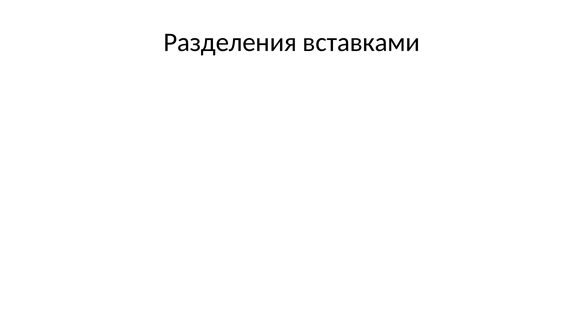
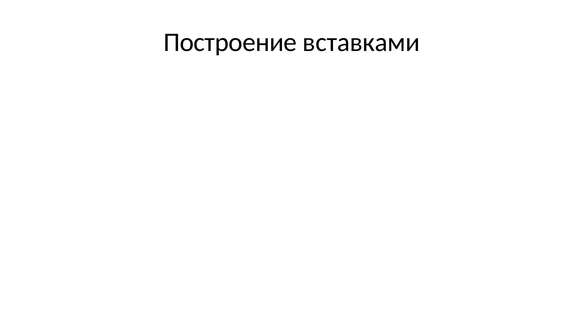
Разделения: Разделения -> Построение
